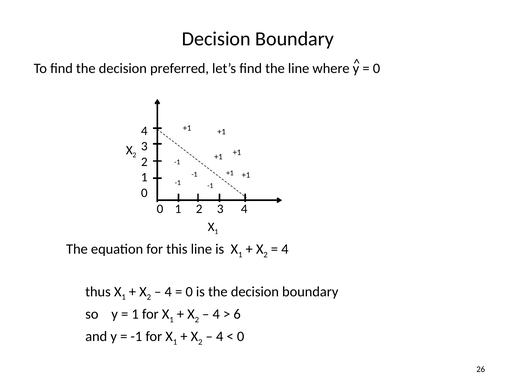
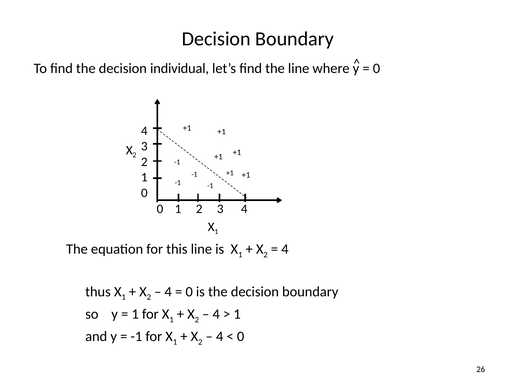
preferred: preferred -> individual
6 at (237, 314): 6 -> 1
